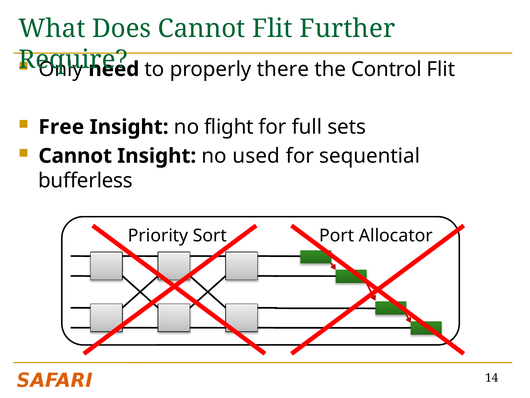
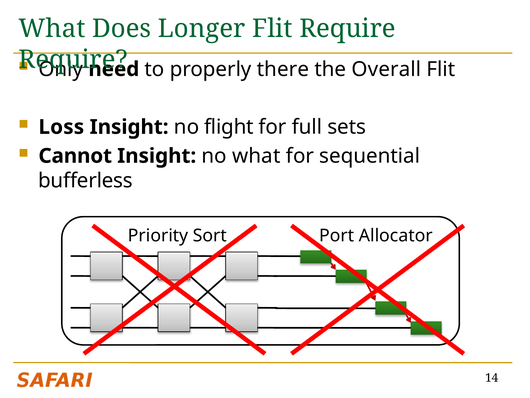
Does Cannot: Cannot -> Longer
Flit Further: Further -> Require
Control: Control -> Overall
Free: Free -> Loss
no used: used -> what
